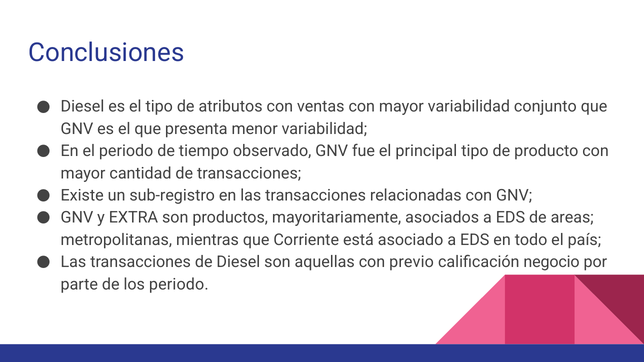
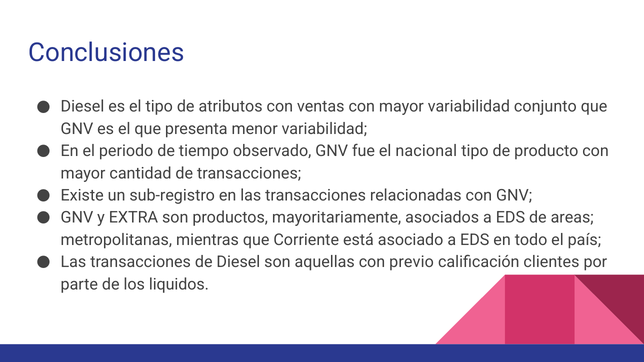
principal: principal -> nacional
negocio: negocio -> clientes
los periodo: periodo -> liquidos
